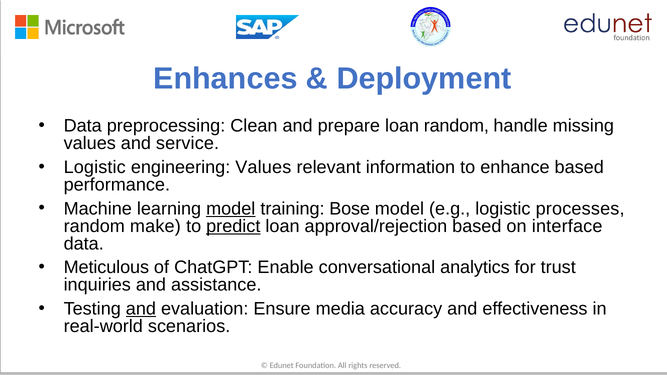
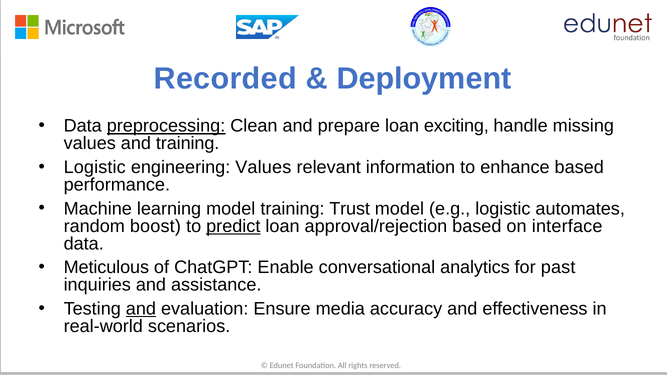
Enhances: Enhances -> Recorded
preprocessing underline: none -> present
loan random: random -> exciting
and service: service -> training
model at (231, 209) underline: present -> none
Bose: Bose -> Trust
processes: processes -> automates
make: make -> boost
trust: trust -> past
